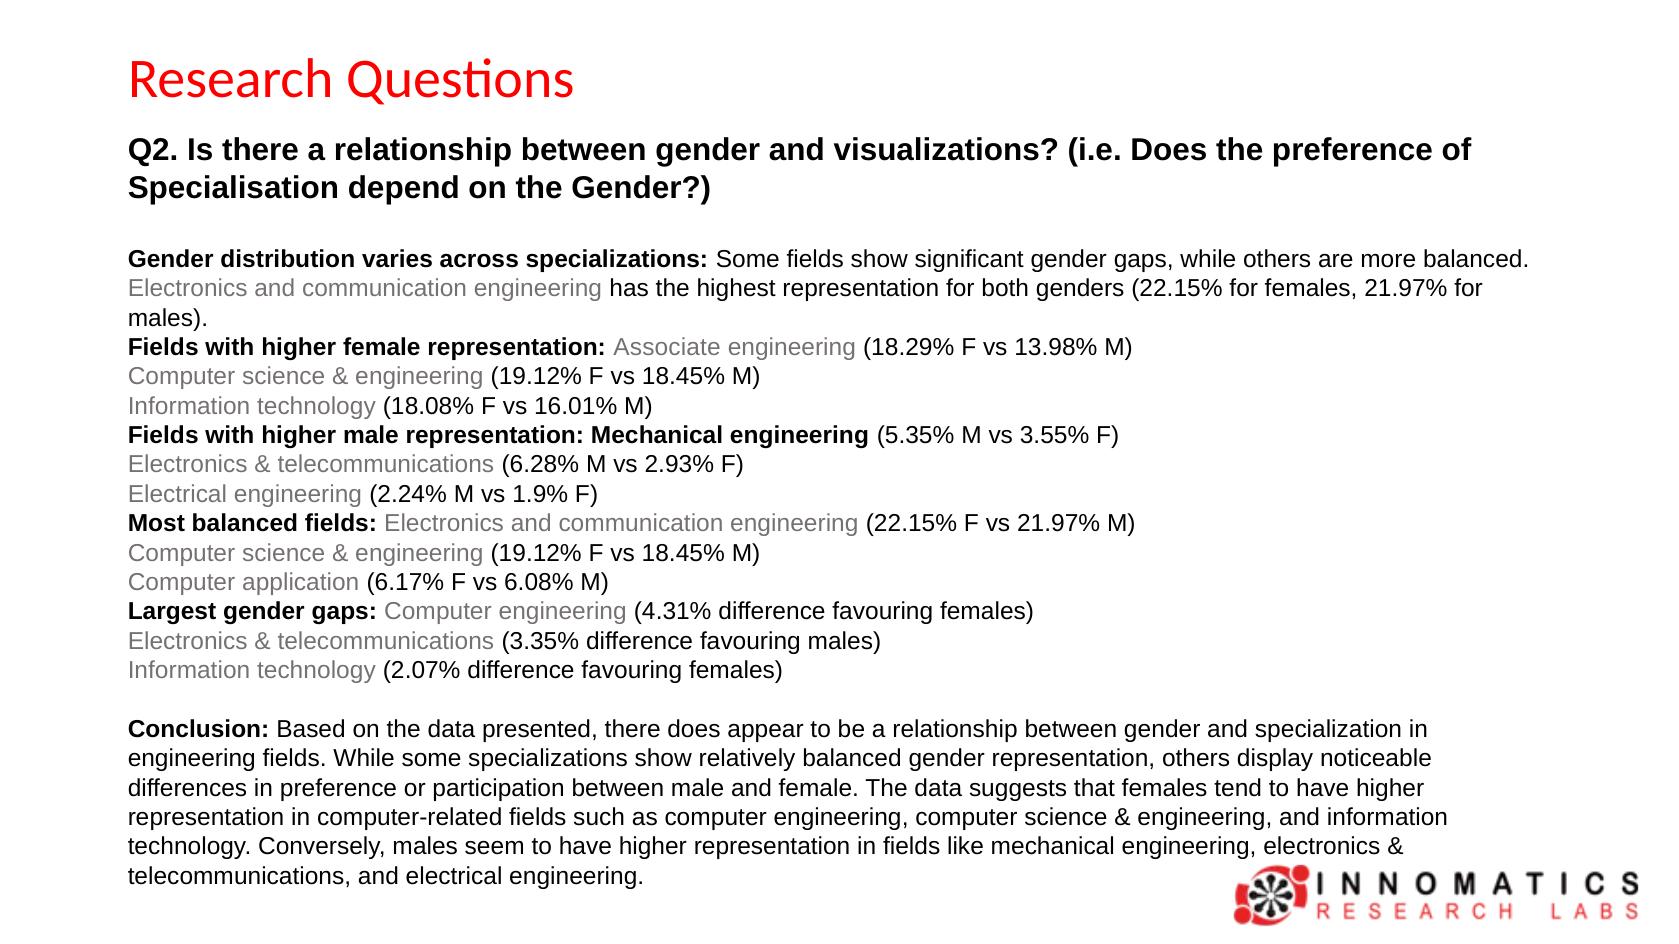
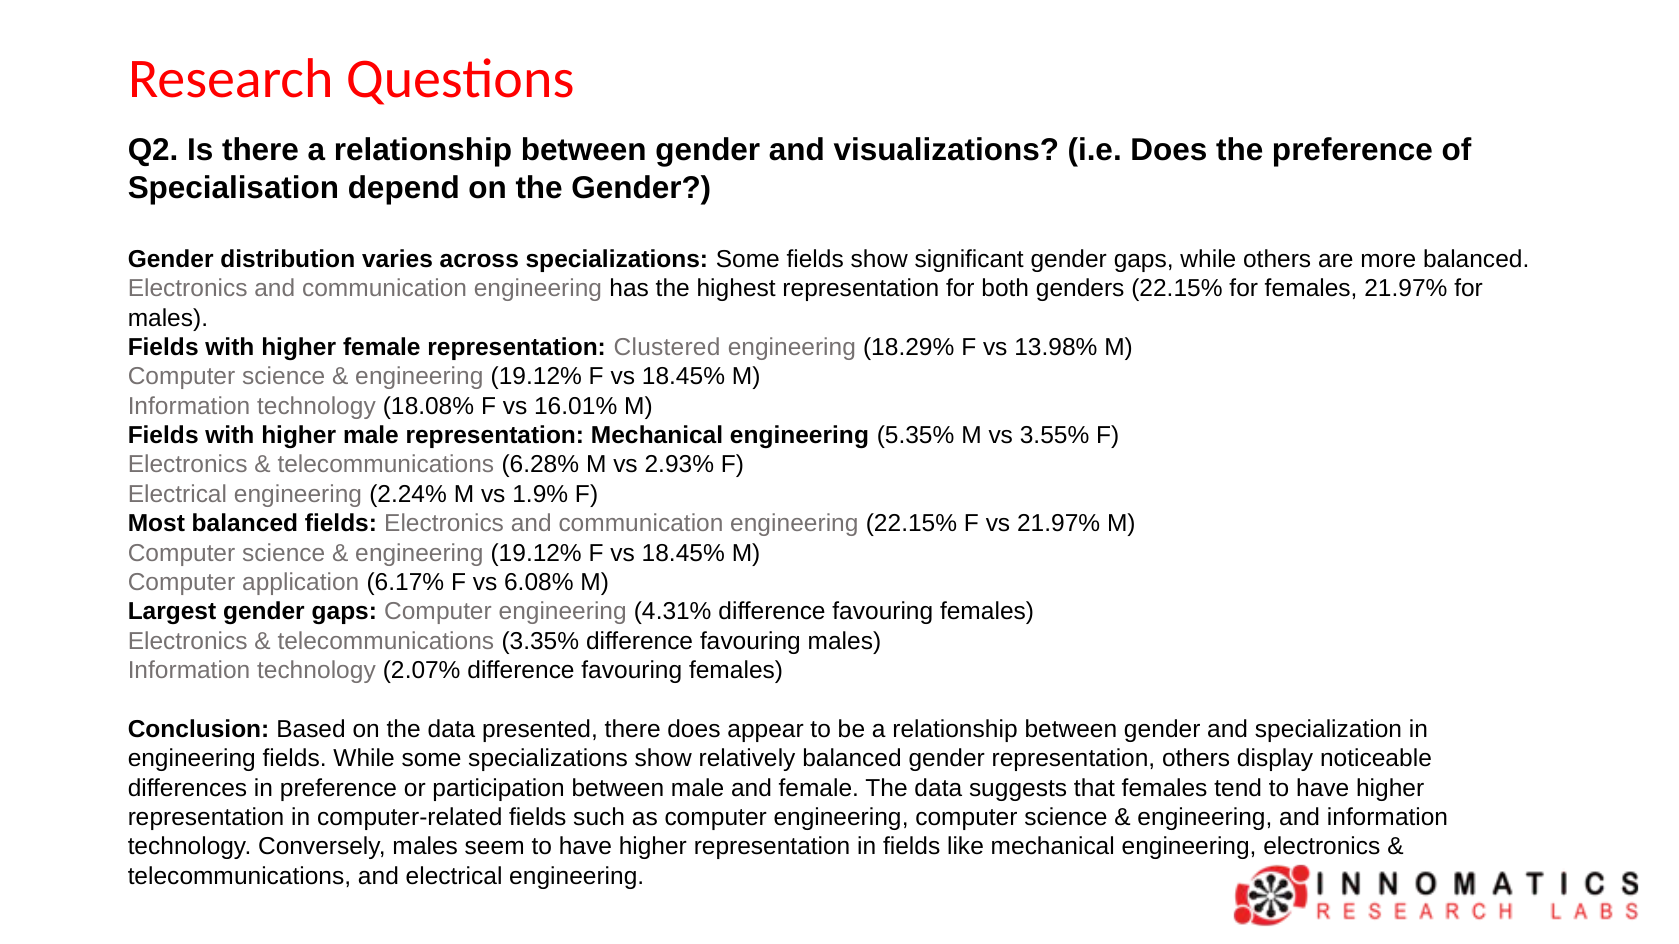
Associate: Associate -> Clustered
